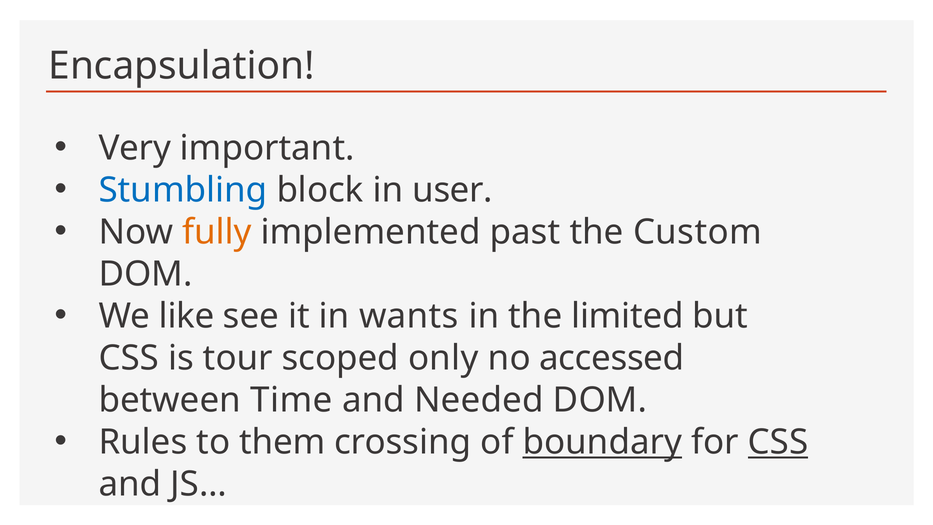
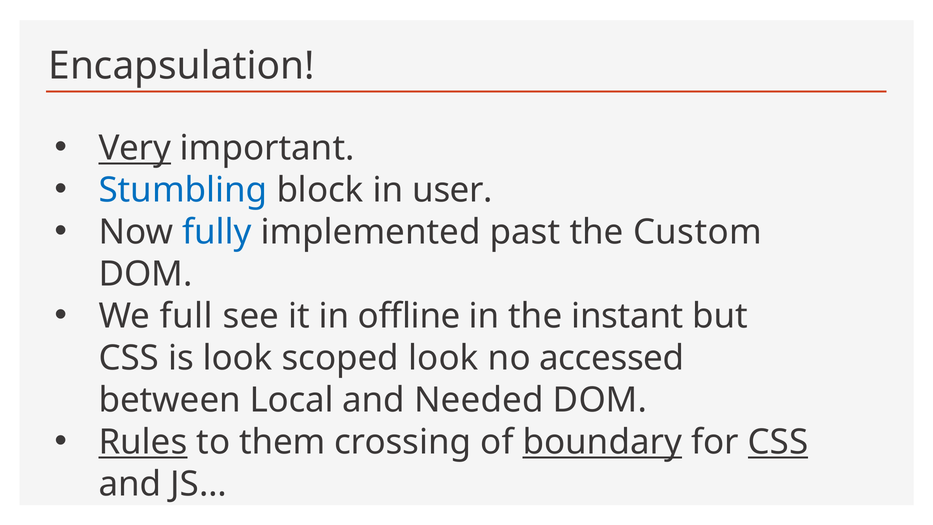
Very underline: none -> present
fully colour: orange -> blue
like: like -> full
wants: wants -> offline
limited: limited -> instant
is tour: tour -> look
scoped only: only -> look
Time: Time -> Local
Rules underline: none -> present
